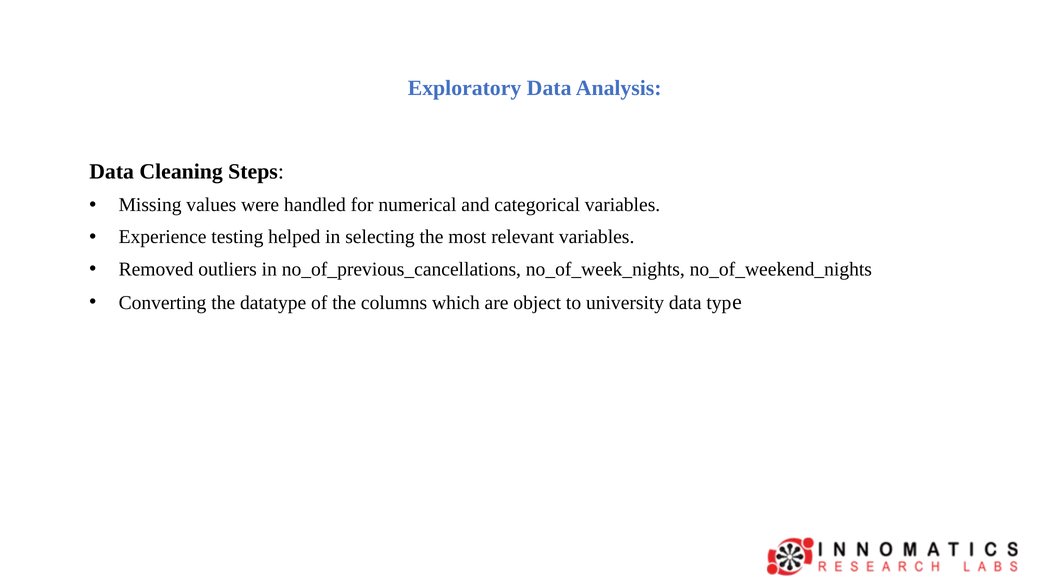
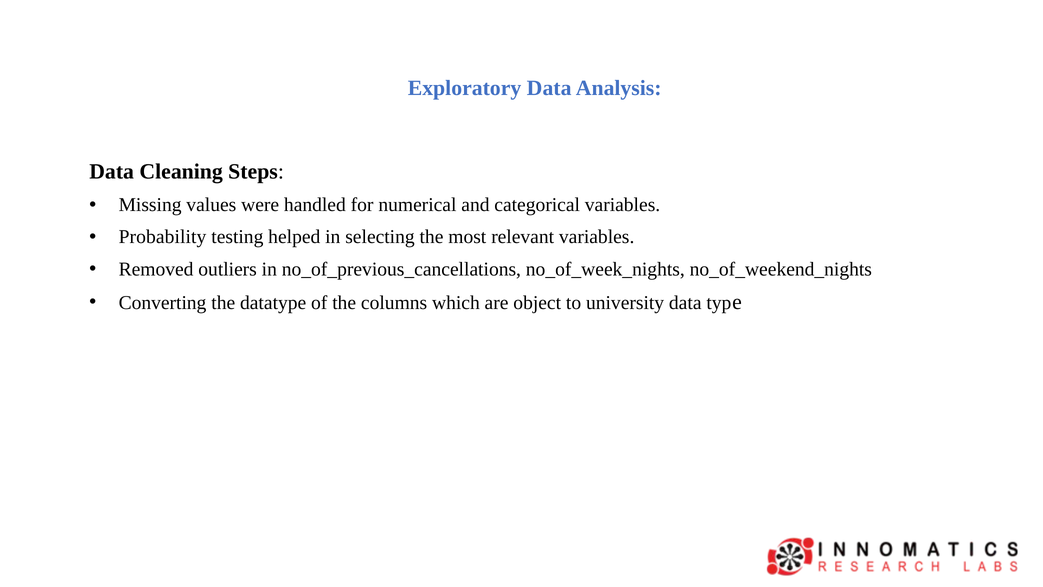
Experience: Experience -> Probability
